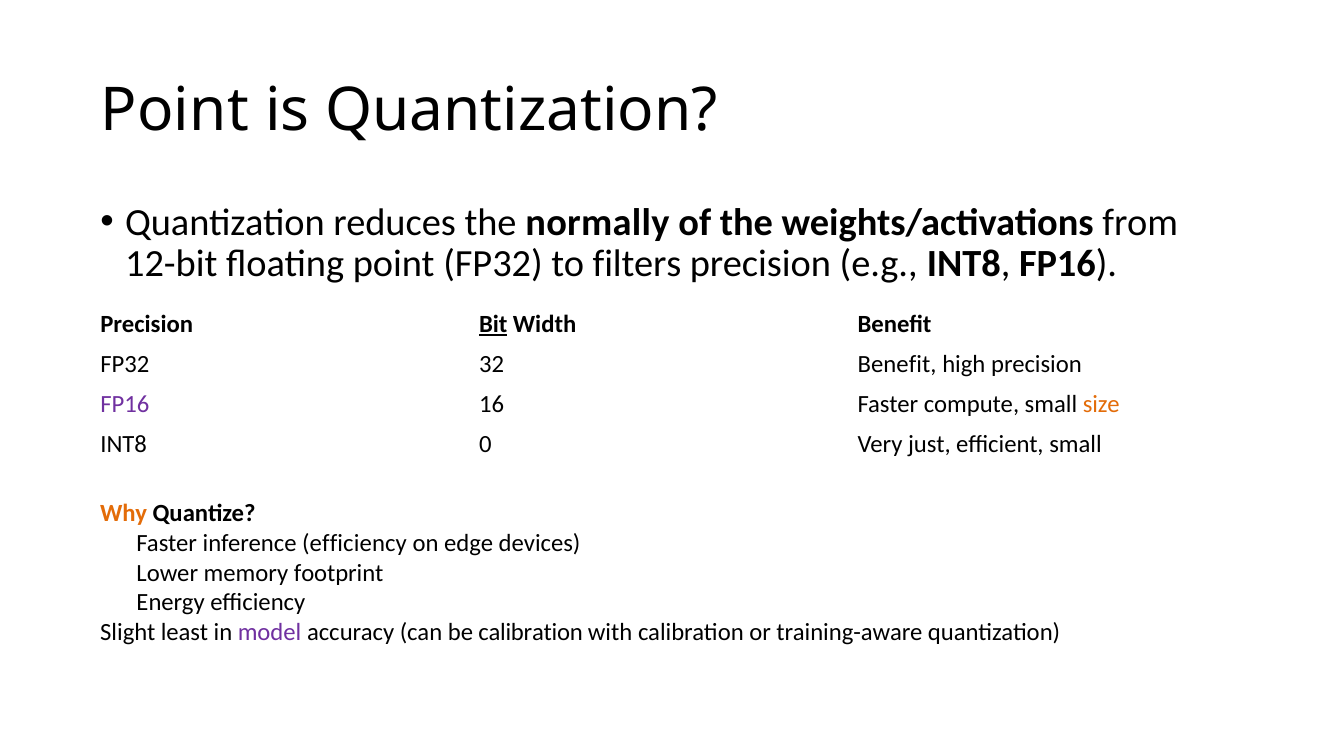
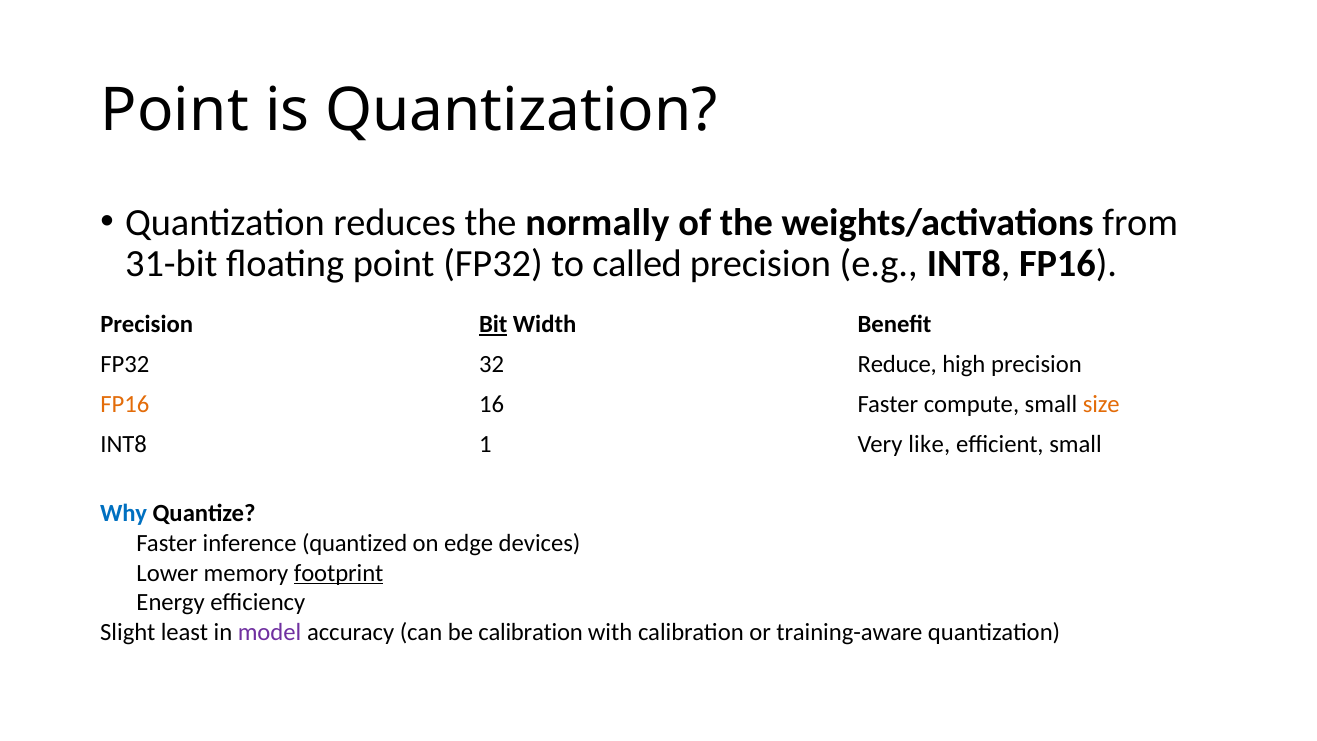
12-bit: 12-bit -> 31-bit
filters: filters -> called
32 Benefit: Benefit -> Reduce
FP16 at (125, 404) colour: purple -> orange
0: 0 -> 1
just: just -> like
Why colour: orange -> blue
inference efficiency: efficiency -> quantized
footprint underline: none -> present
